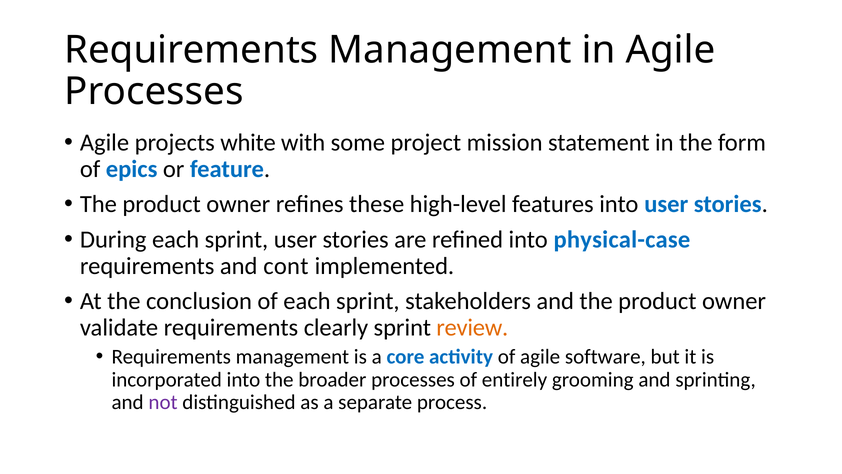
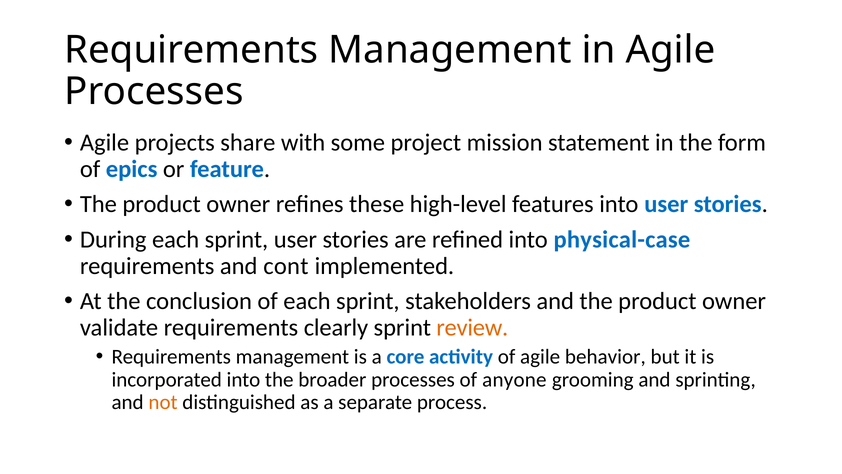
white: white -> share
software: software -> behavior
entirely: entirely -> anyone
not colour: purple -> orange
